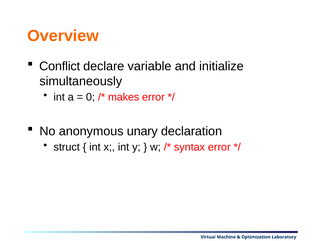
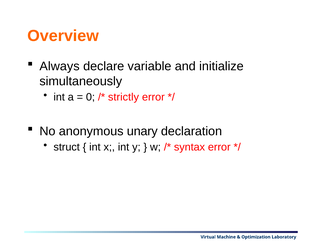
Conflict: Conflict -> Always
makes: makes -> strictly
